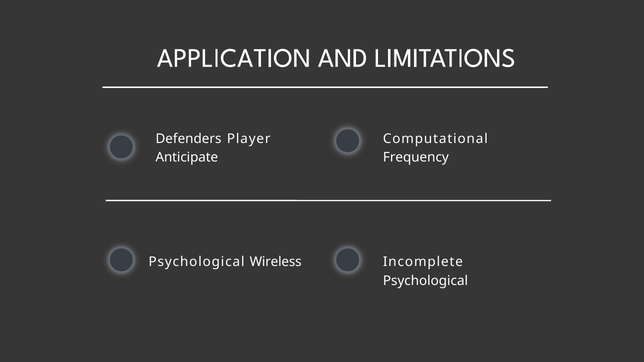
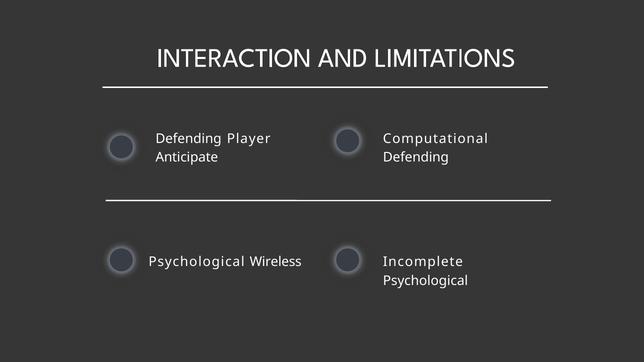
APPLICATION: APPLICATION -> INTERACTION
Defenders at (189, 139): Defenders -> Defending
Frequency at (416, 157): Frequency -> Defending
